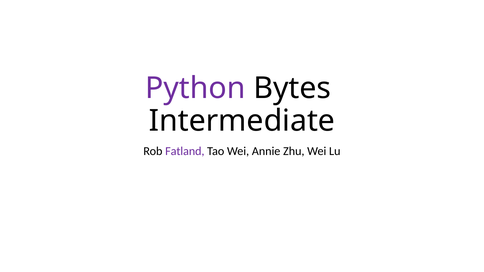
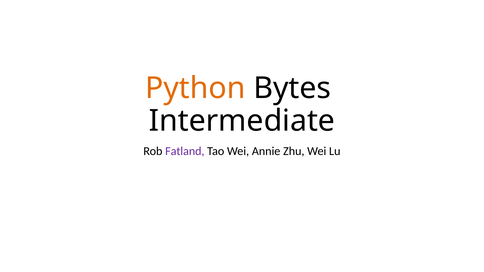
Python colour: purple -> orange
